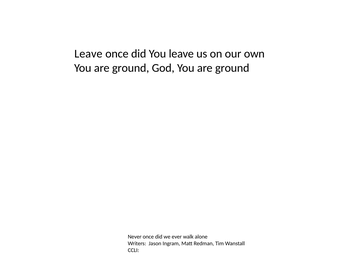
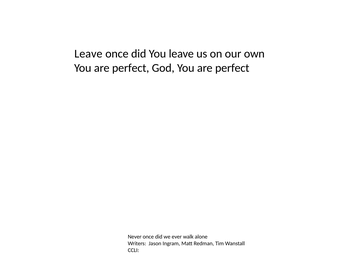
ground at (131, 68): ground -> perfect
God You are ground: ground -> perfect
